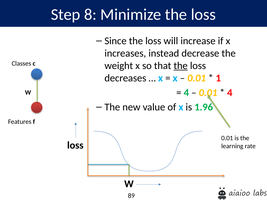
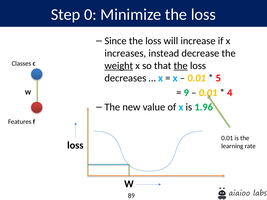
8: 8 -> 0
weight underline: none -> present
1: 1 -> 5
4 at (186, 93): 4 -> 9
